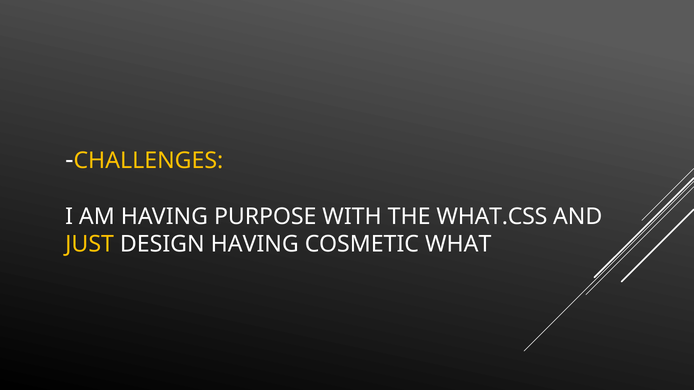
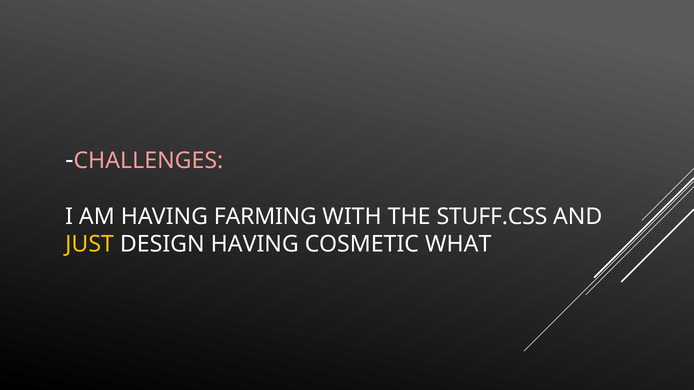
CHALLENGES colour: yellow -> pink
PURPOSE: PURPOSE -> FARMING
WHAT.CSS: WHAT.CSS -> STUFF.CSS
